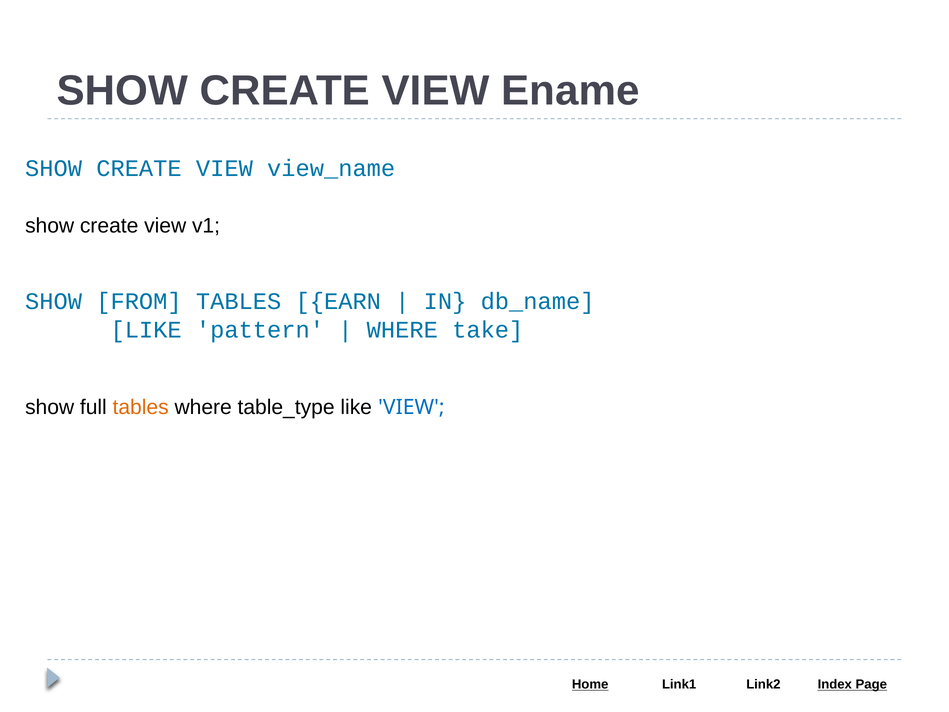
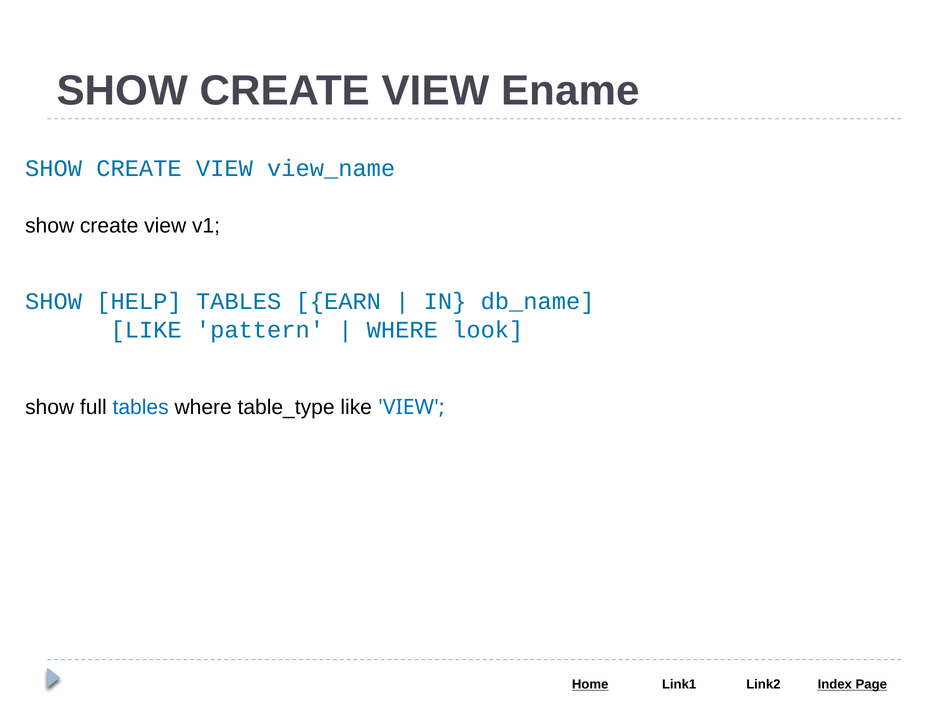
FROM: FROM -> HELP
take: take -> look
tables at (141, 407) colour: orange -> blue
